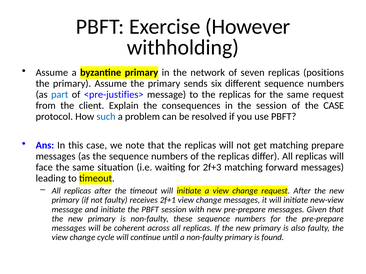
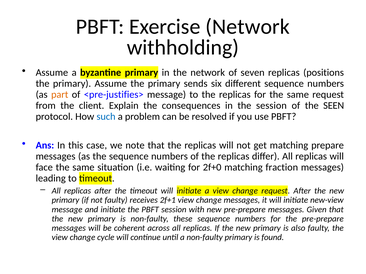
Exercise However: However -> Network
part colour: blue -> orange
the CASE: CASE -> SEEN
2f+3: 2f+3 -> 2f+0
forward: forward -> fraction
